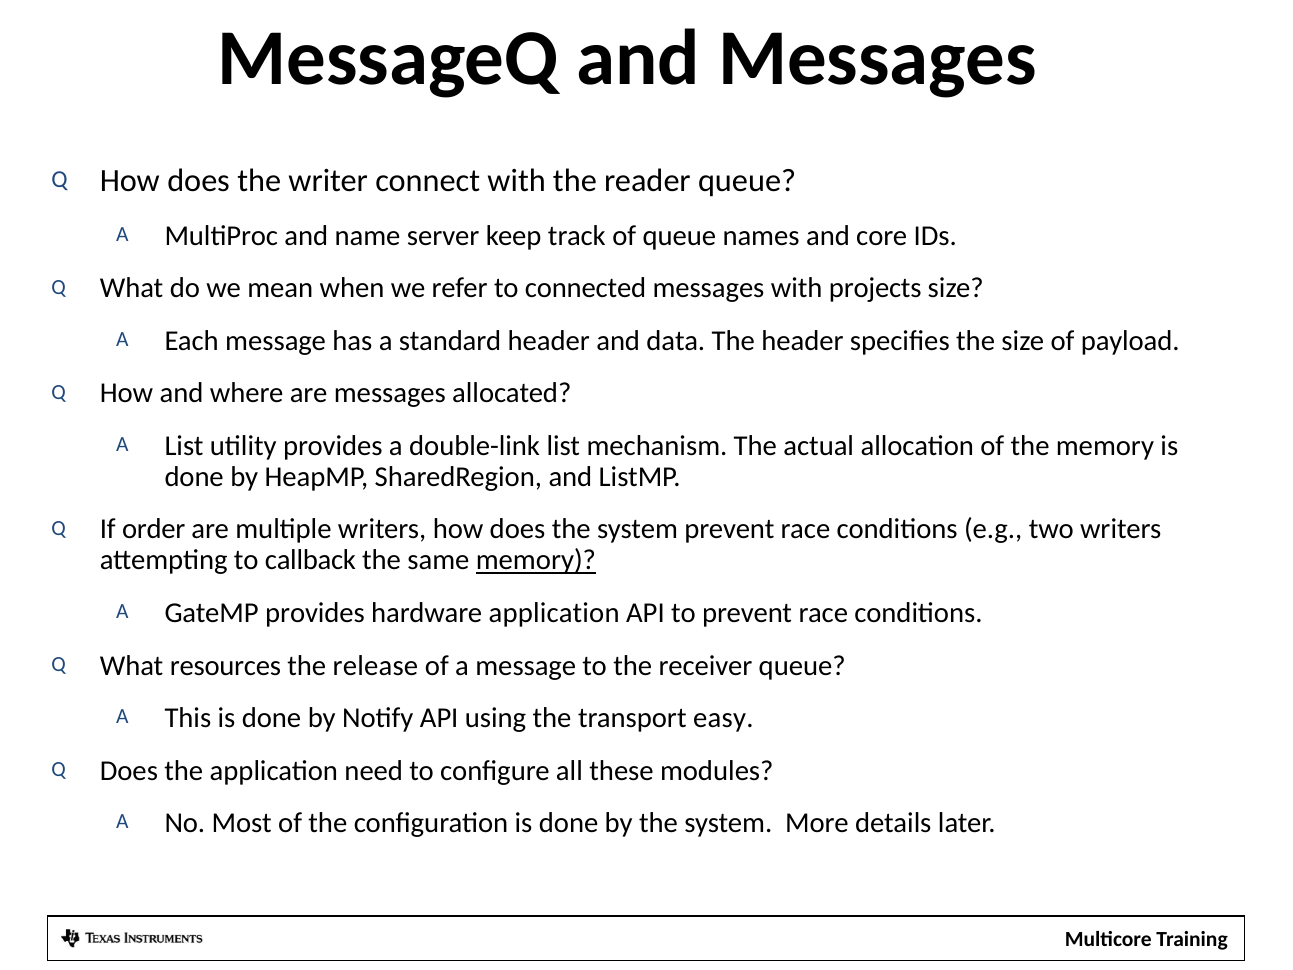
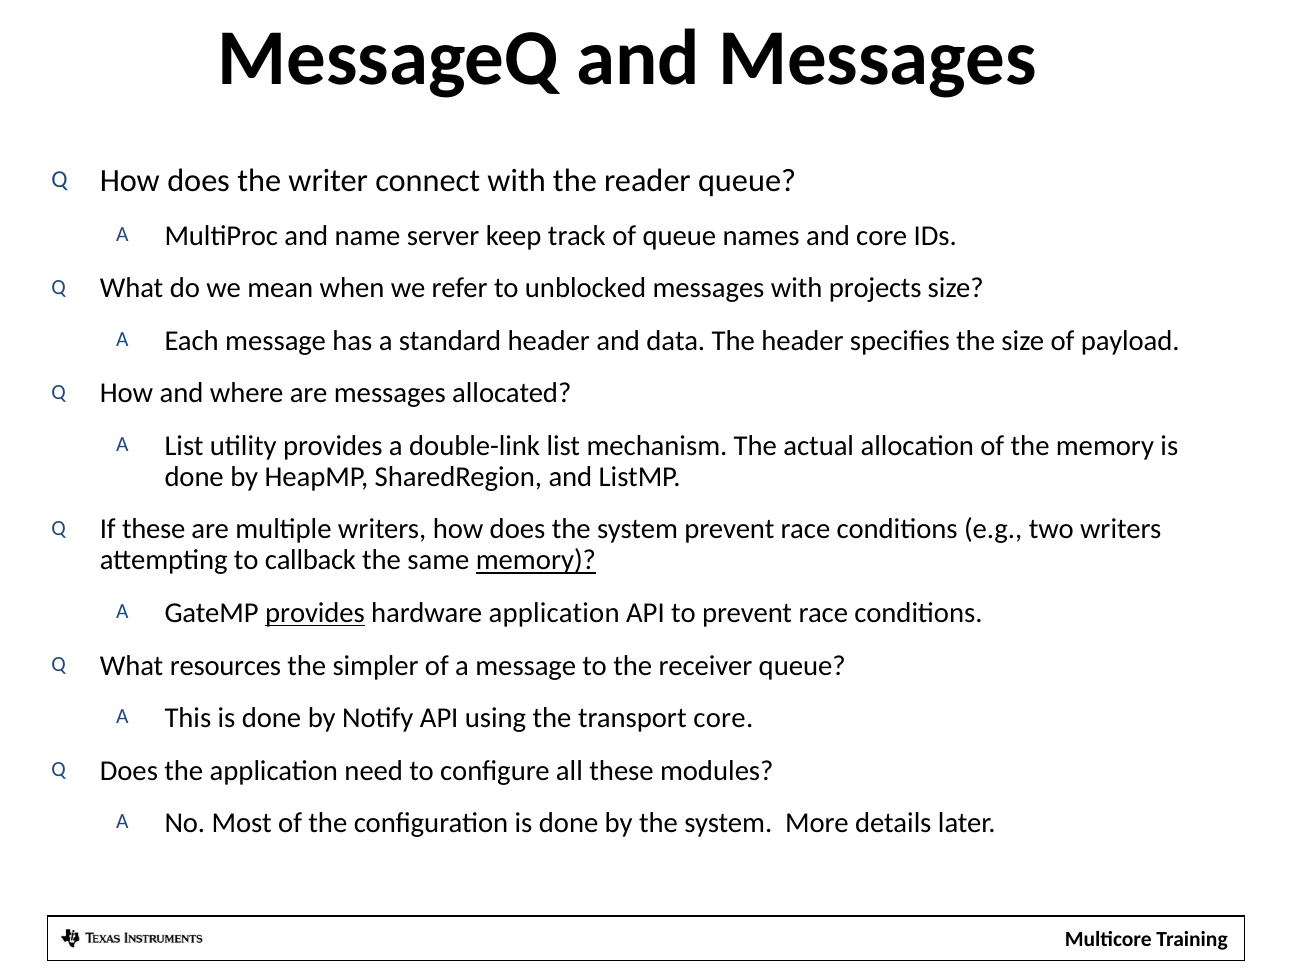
connected: connected -> unblocked
If order: order -> these
provides at (315, 613) underline: none -> present
release: release -> simpler
transport easy: easy -> core
